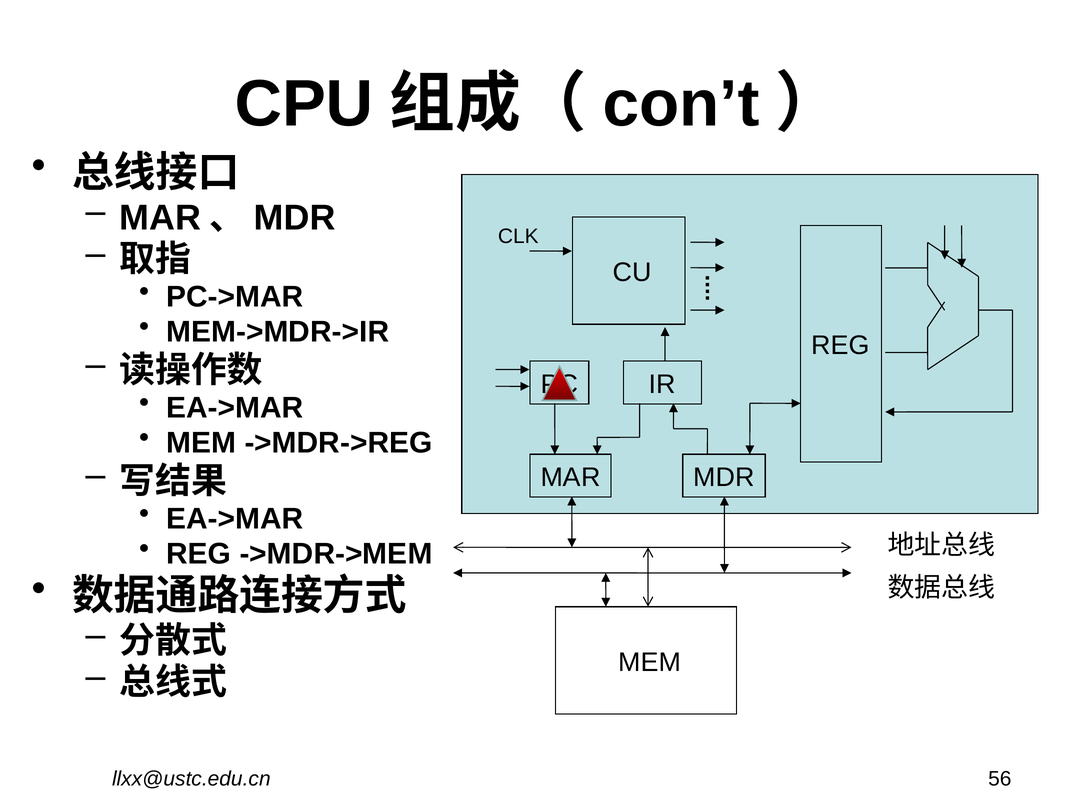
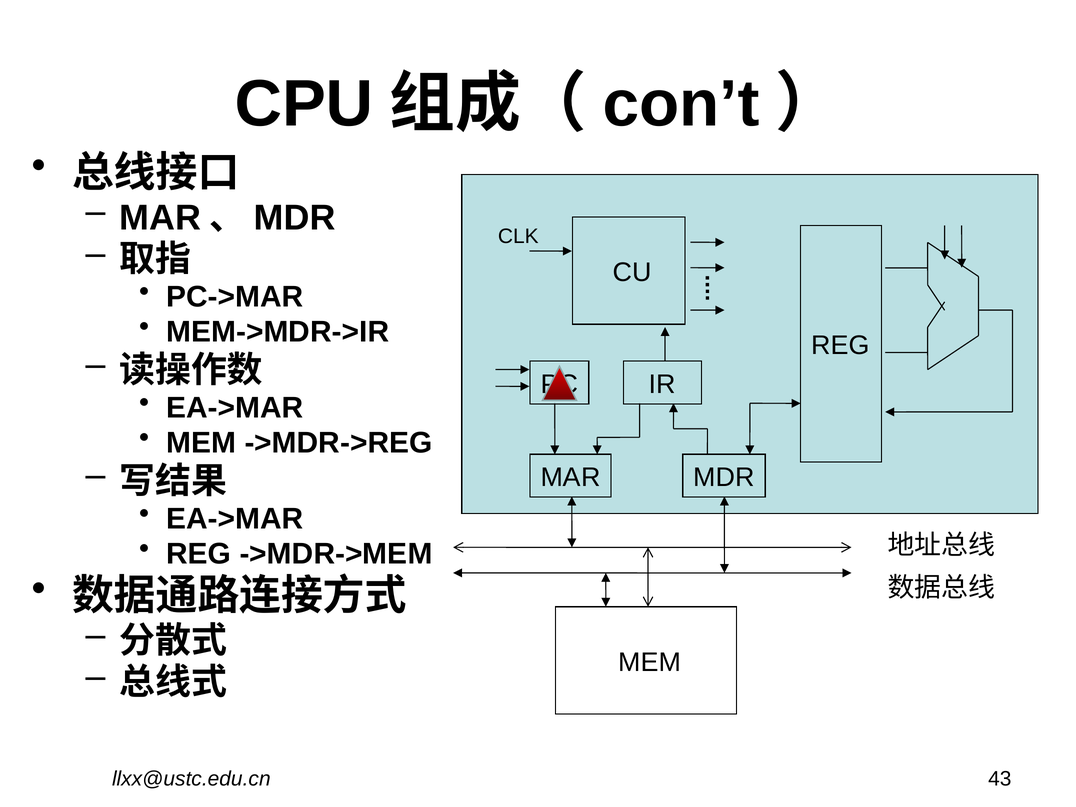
56: 56 -> 43
